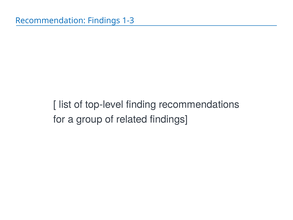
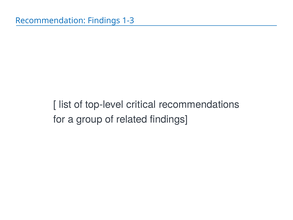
finding: finding -> critical
